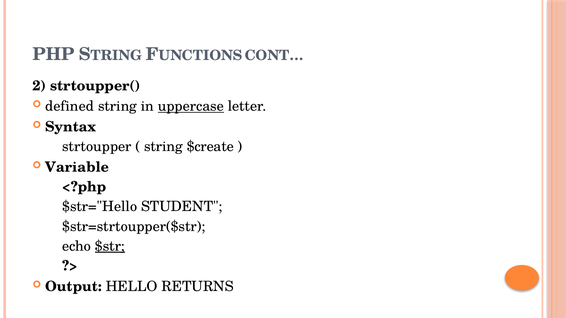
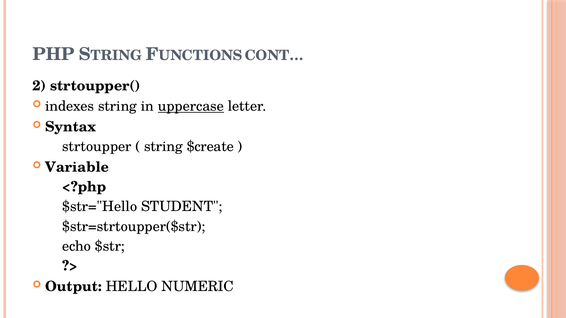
defined: defined -> indexes
$str underline: present -> none
RETURNS: RETURNS -> NUMERIC
